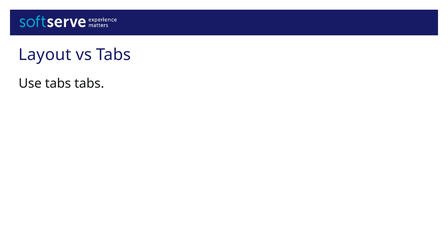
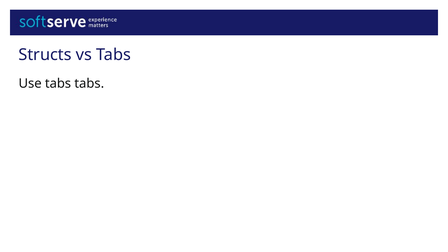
Layout: Layout -> Structs
